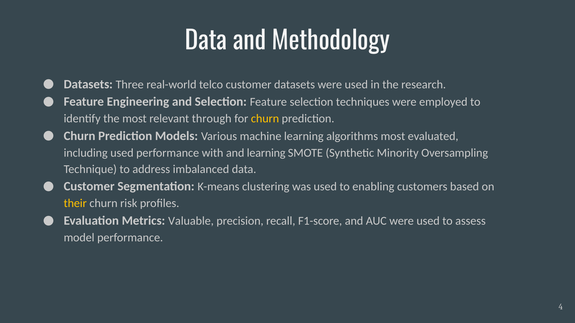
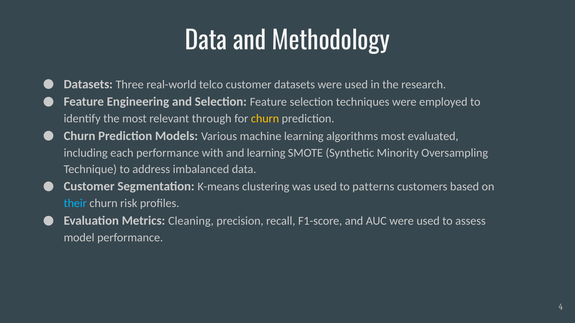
including used: used -> each
enabling: enabling -> patterns
their colour: yellow -> light blue
Valuable: Valuable -> Cleaning
